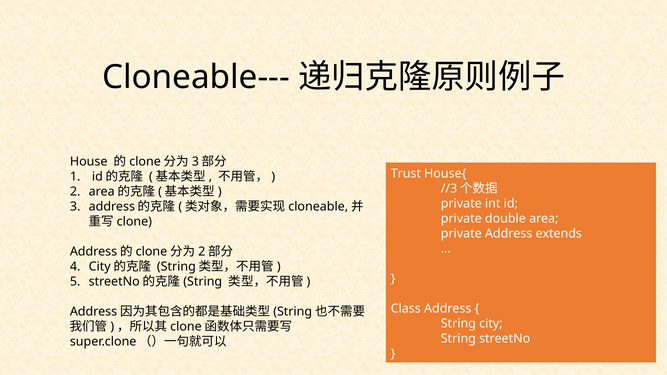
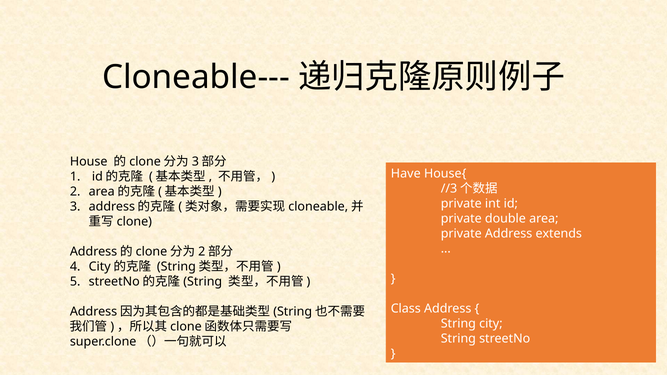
Trust: Trust -> Have
